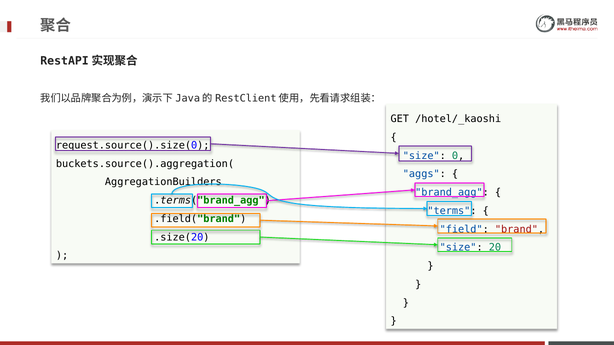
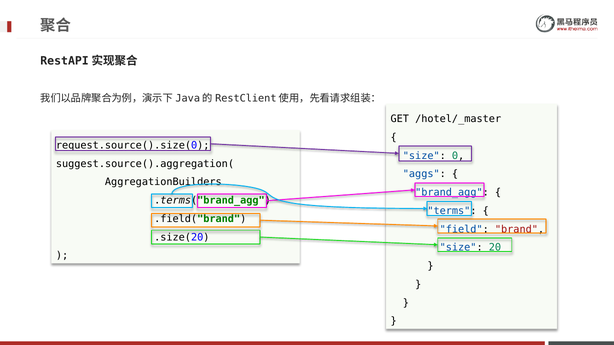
/hotel/_kaoshi: /hotel/_kaoshi -> /hotel/_master
buckets.source().aggregation(: buckets.source().aggregation( -> suggest.source().aggregation(
